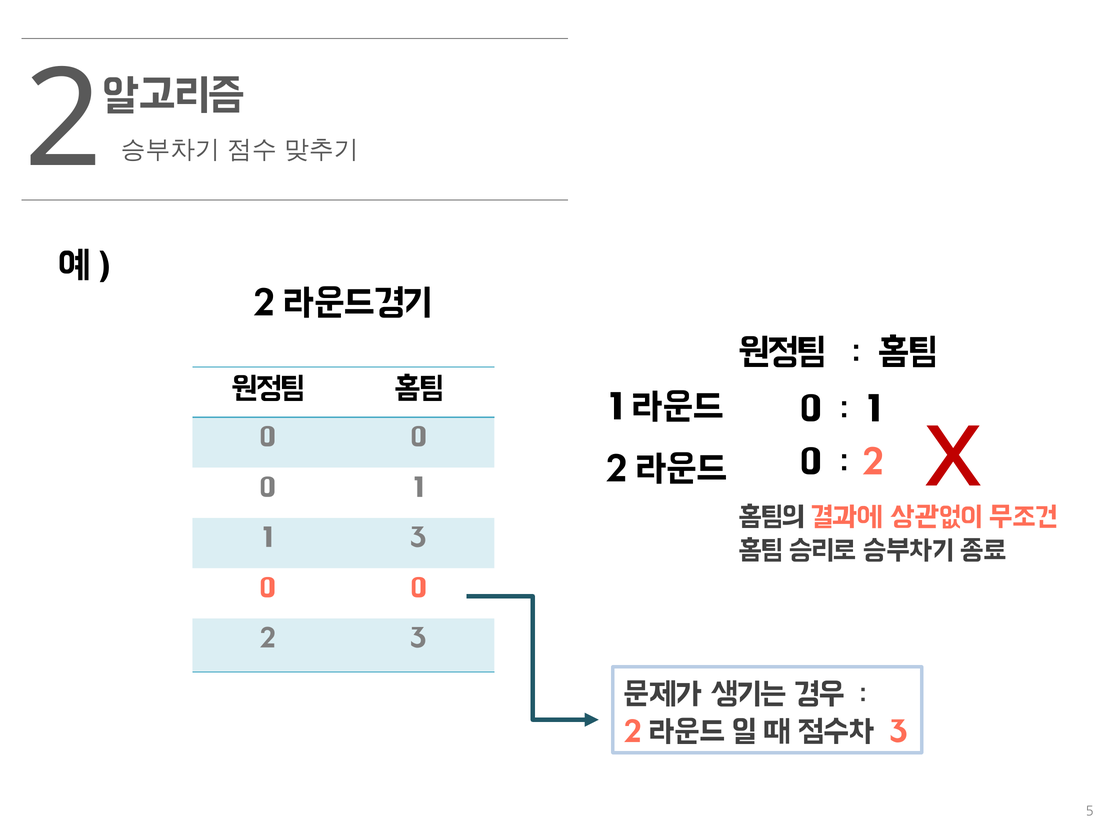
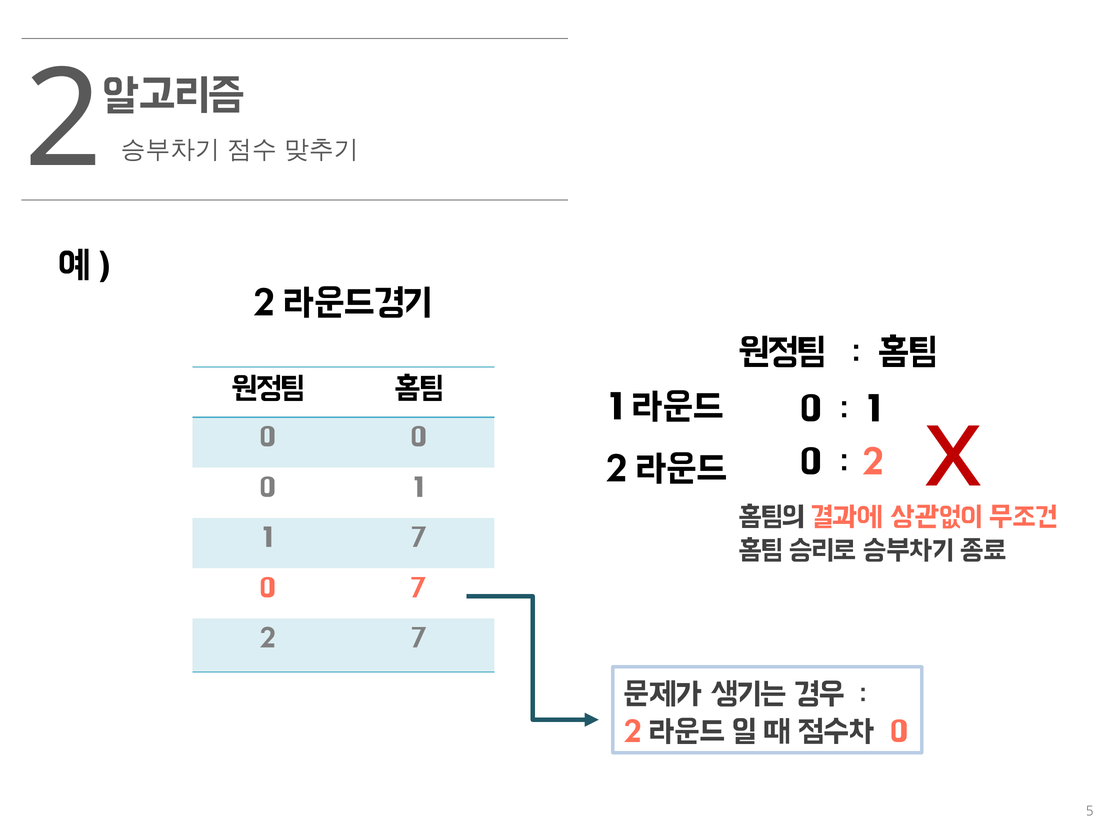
1 3: 3 -> 7
0 at (419, 587): 0 -> 7
2 3: 3 -> 7
3 at (899, 731): 3 -> 0
